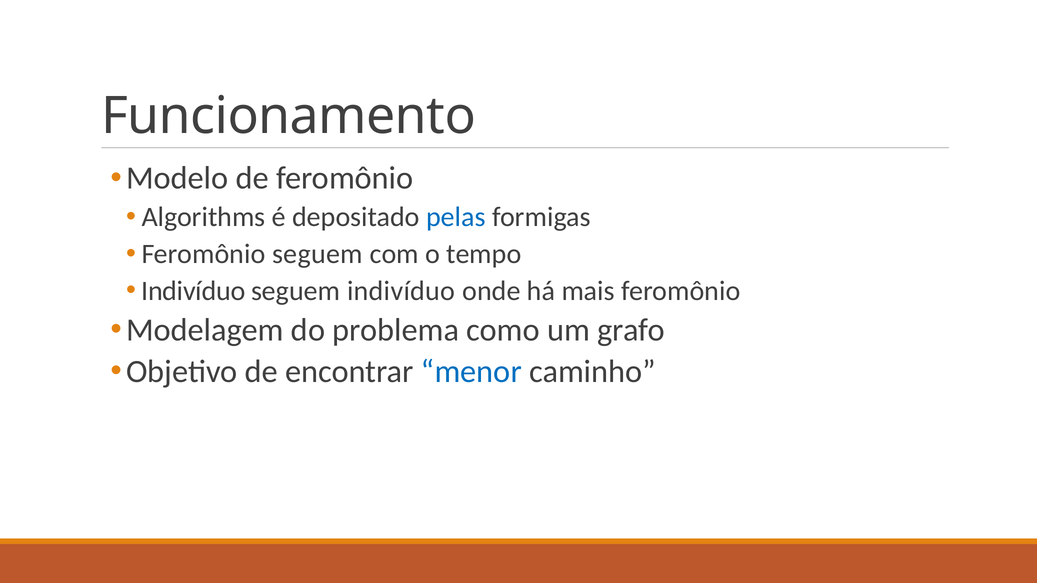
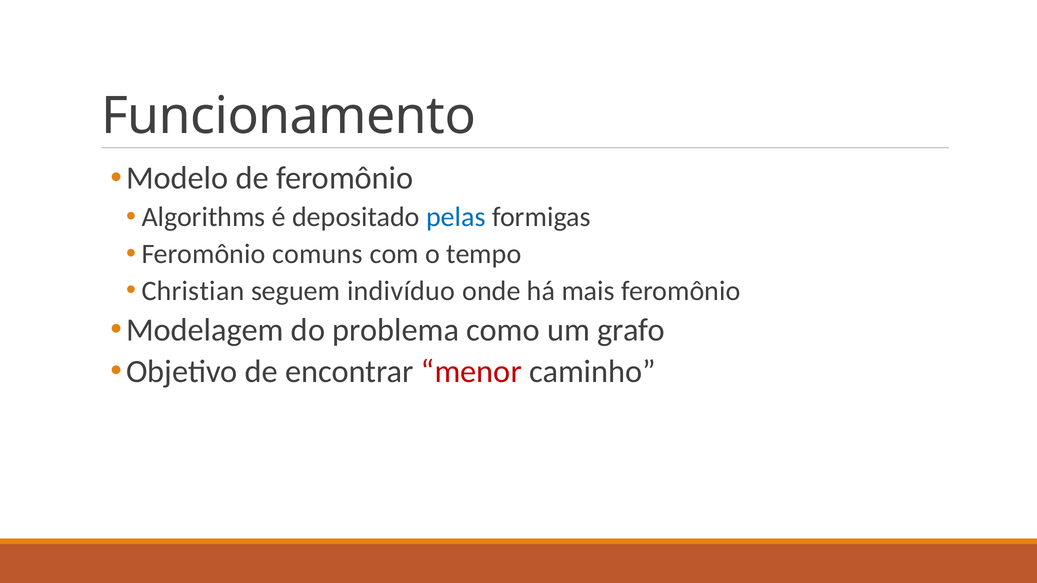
Feromônio seguem: seguem -> comuns
Indivíduo at (193, 291): Indivíduo -> Christian
menor colour: blue -> red
